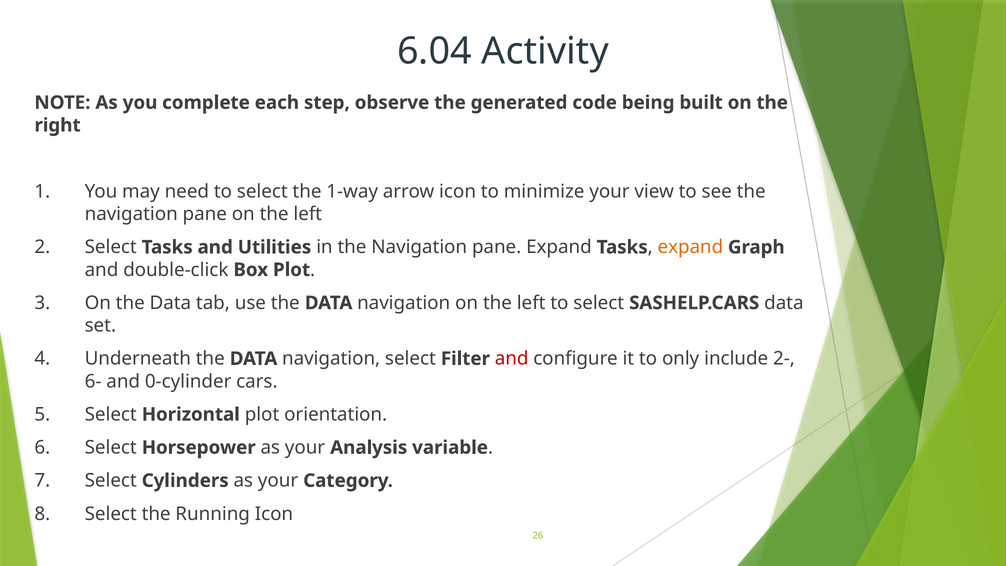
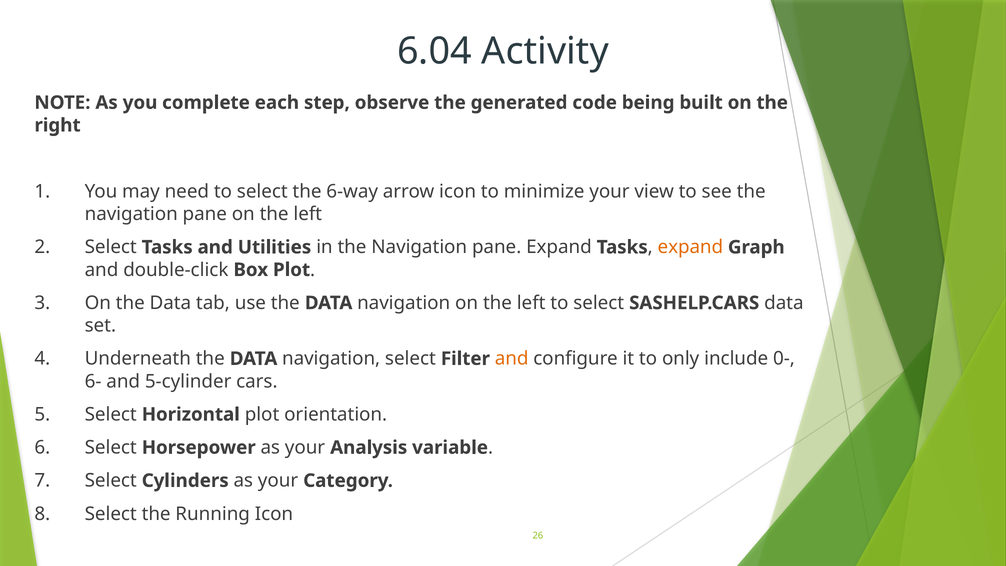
1-way: 1-way -> 6-way
and at (512, 359) colour: red -> orange
2-: 2- -> 0-
0-cylinder: 0-cylinder -> 5-cylinder
